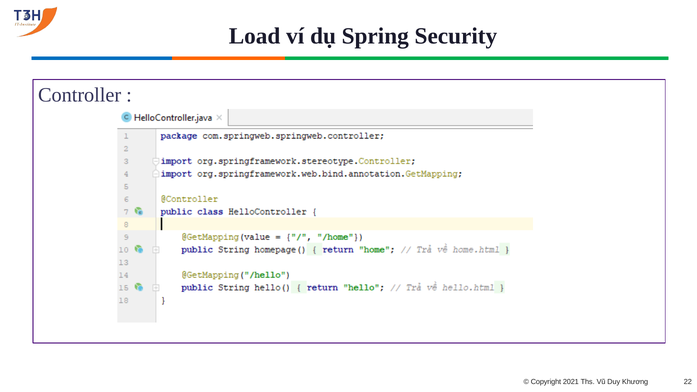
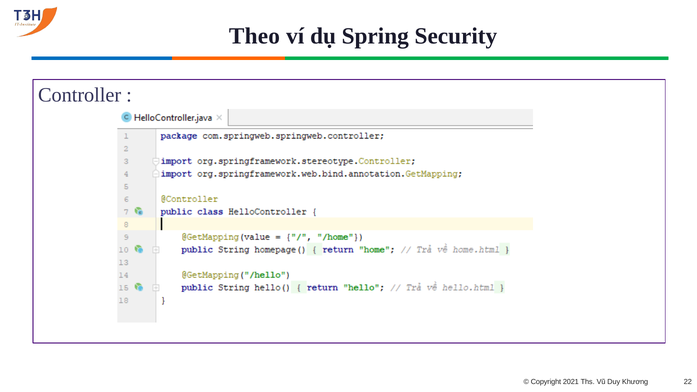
Load: Load -> Theo
